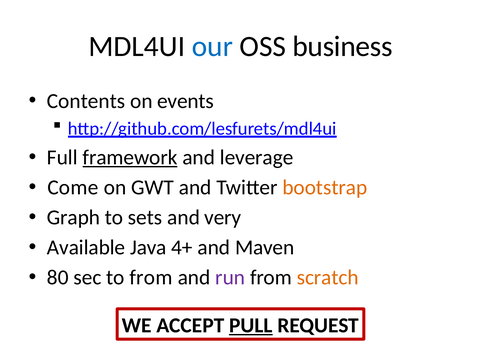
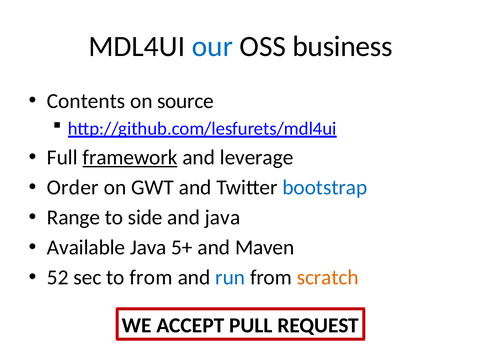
events: events -> source
Come: Come -> Order
bootstrap colour: orange -> blue
Graph: Graph -> Range
sets: sets -> side
and very: very -> java
4+: 4+ -> 5+
80: 80 -> 52
run colour: purple -> blue
PULL underline: present -> none
